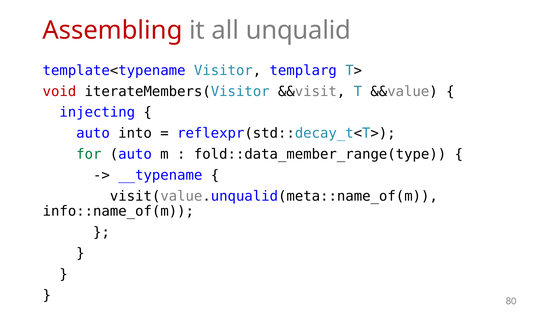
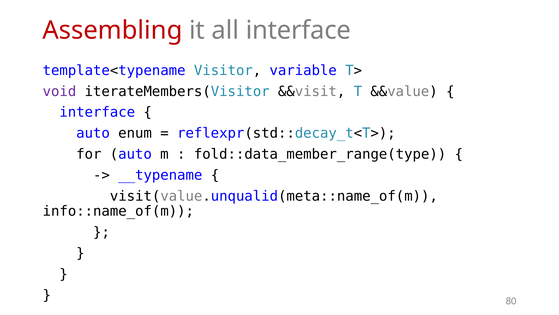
all unqualid: unqualid -> interface
templarg: templarg -> variable
void colour: red -> purple
injecting at (97, 112): injecting -> interface
into: into -> enum
for colour: green -> black
